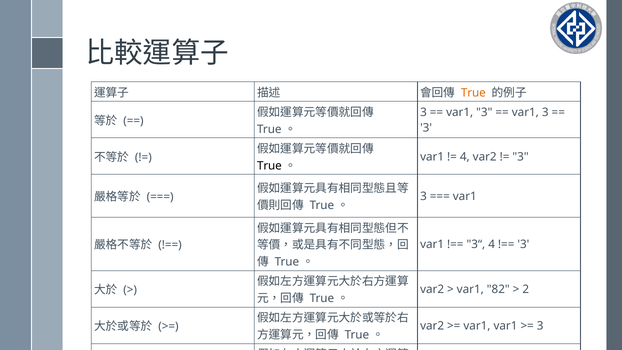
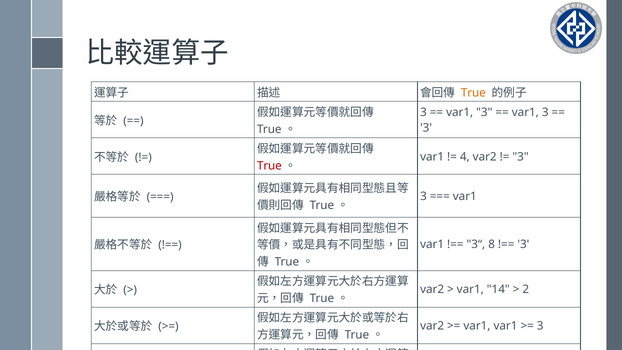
True at (269, 166) colour: black -> red
3“ 4: 4 -> 8
82: 82 -> 14
